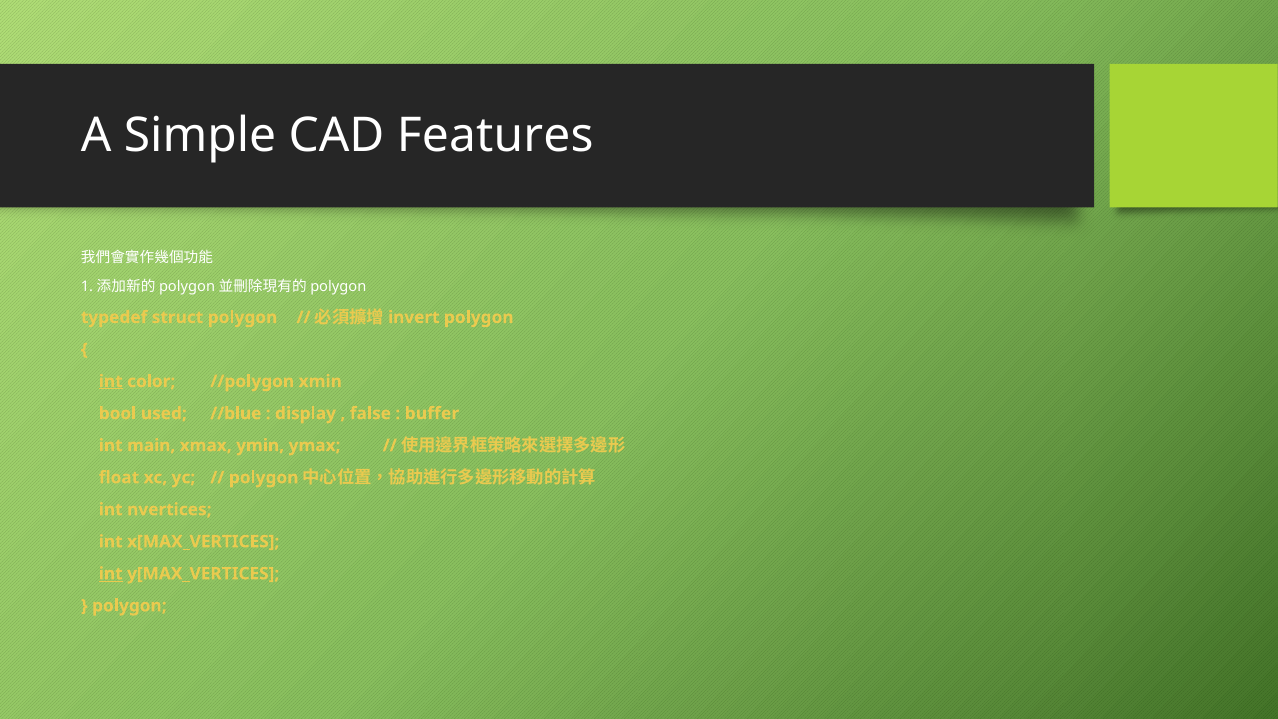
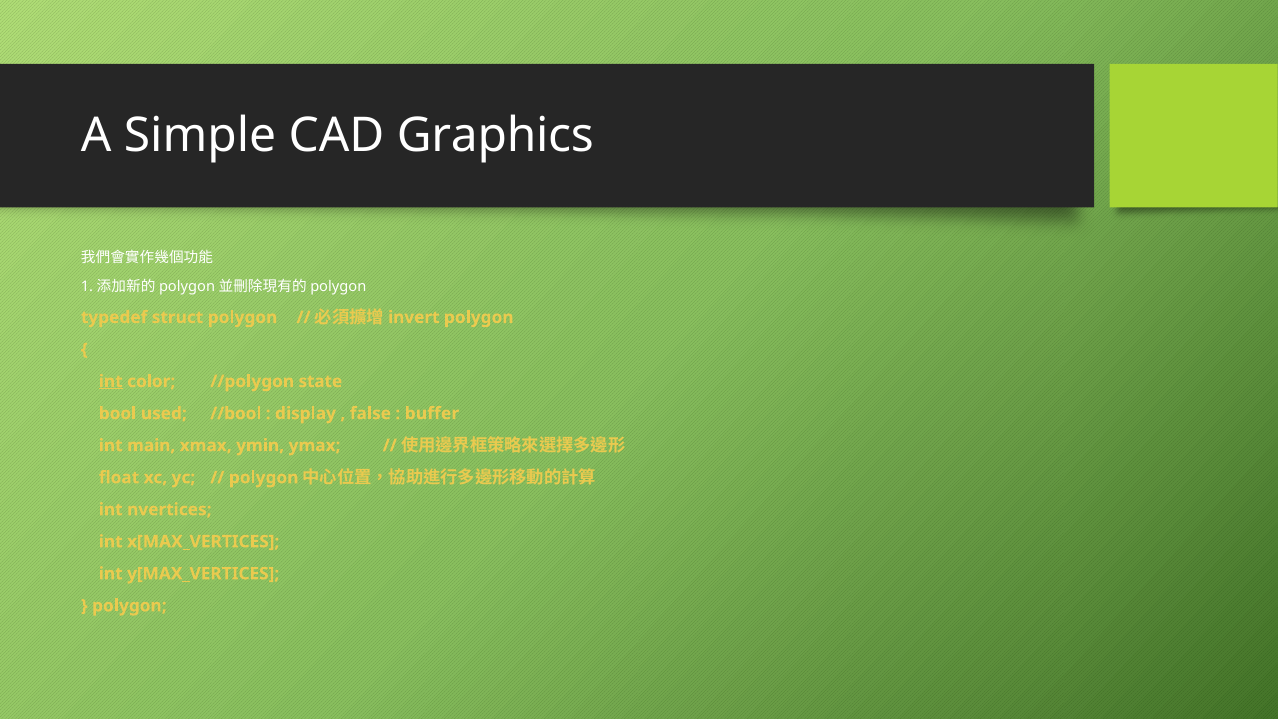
Features: Features -> Graphics
xmin: xmin -> state
//blue: //blue -> //bool
int at (111, 574) underline: present -> none
